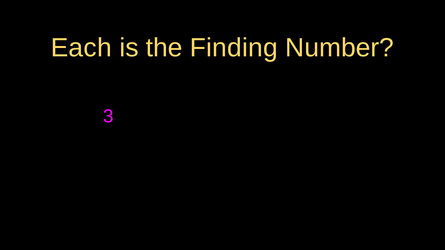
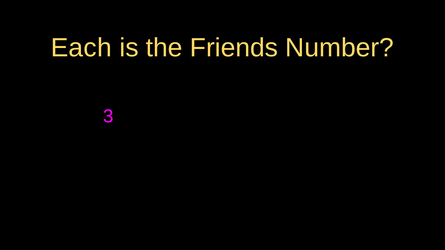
Finding: Finding -> Friends
